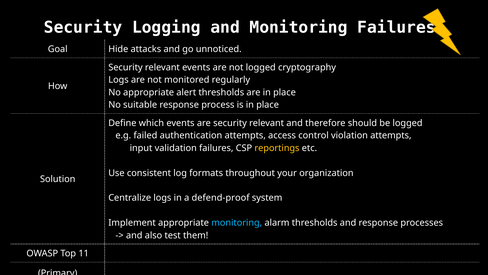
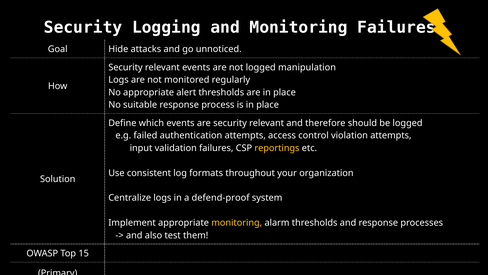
cryptography: cryptography -> manipulation
monitoring at (237, 222) colour: light blue -> yellow
11: 11 -> 15
